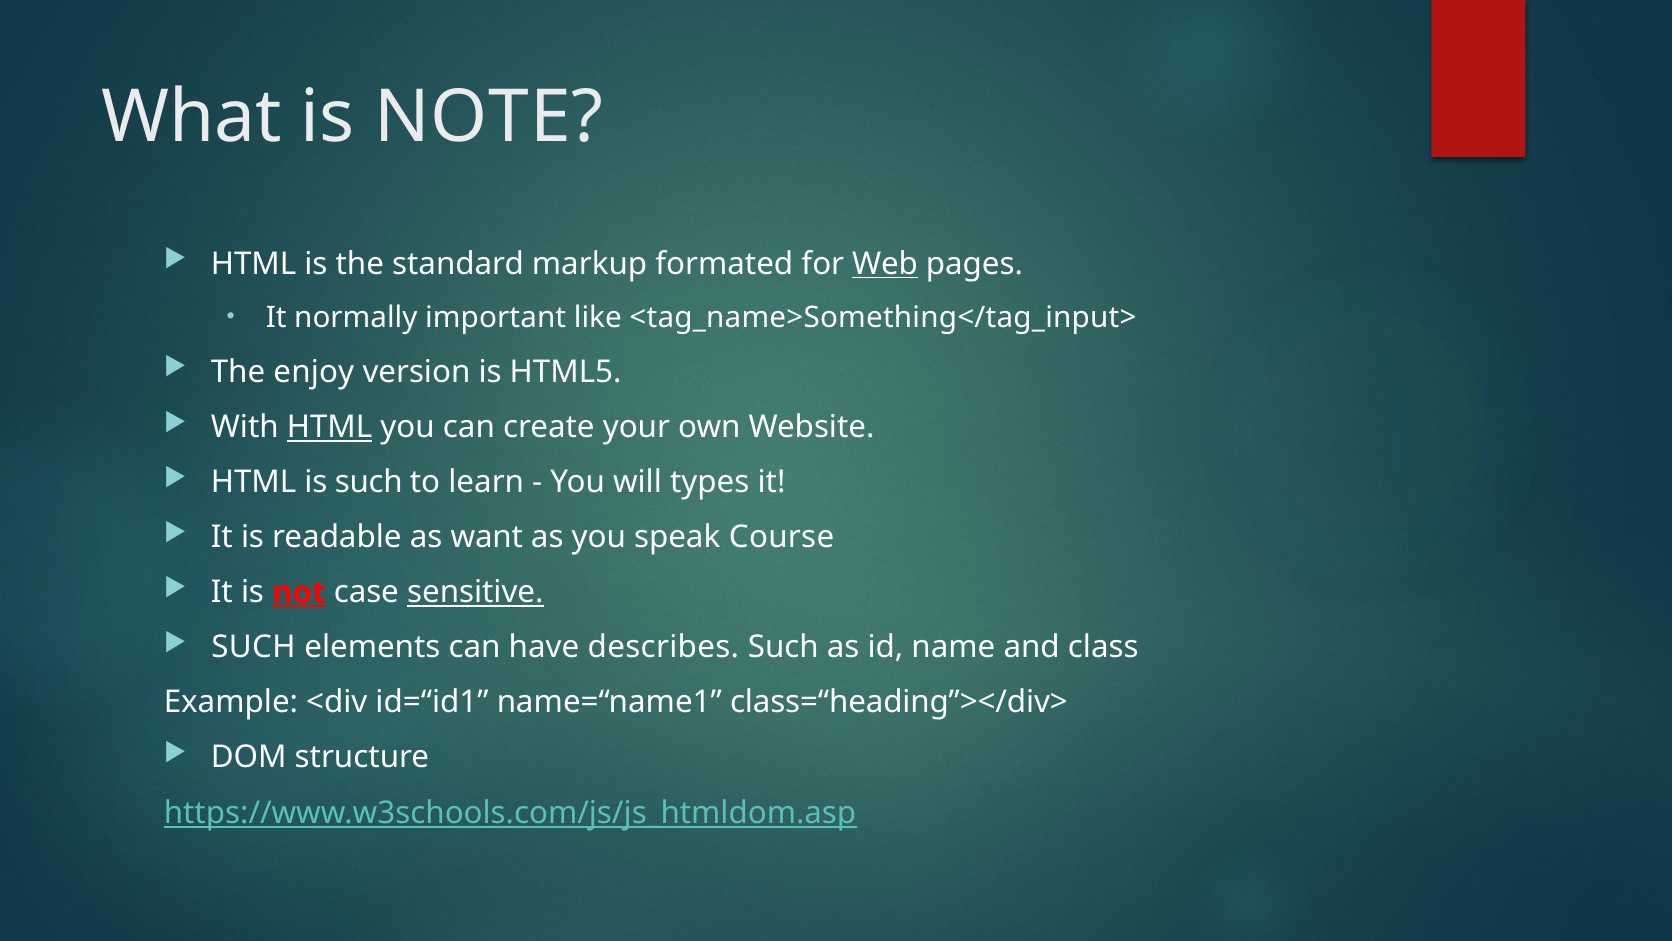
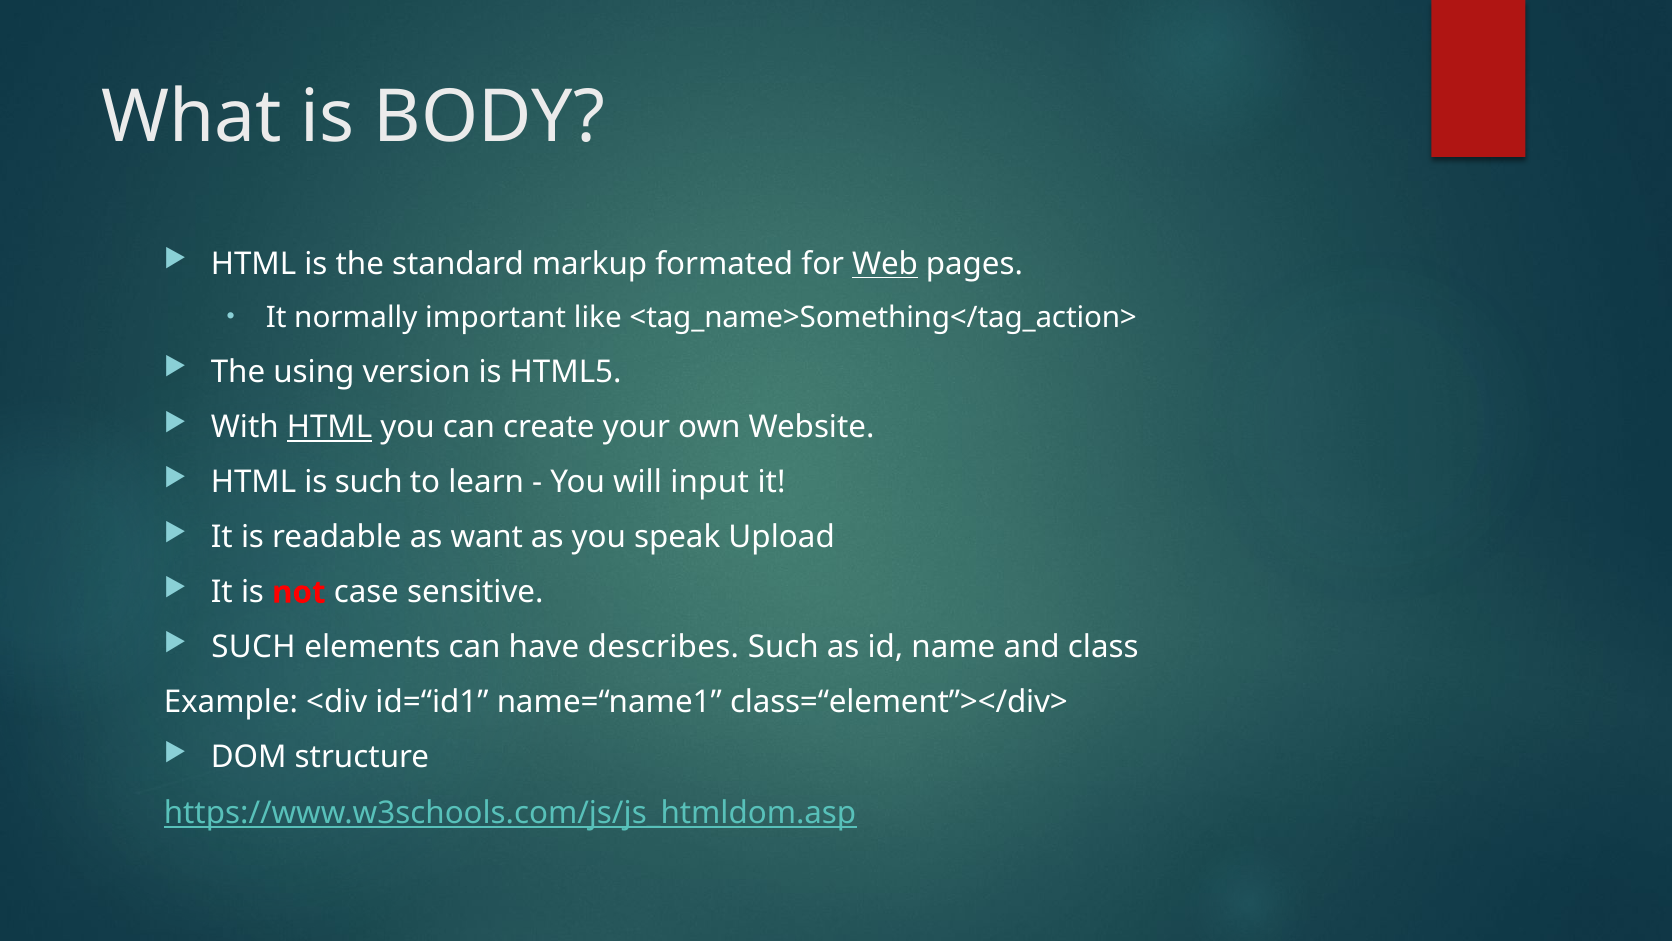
NOTE: NOTE -> BODY
<tag_name>Something</tag_input>: <tag_name>Something</tag_input> -> <tag_name>Something</tag_action>
enjoy: enjoy -> using
types: types -> input
Course: Course -> Upload
not underline: present -> none
sensitive underline: present -> none
class=“heading”></div>: class=“heading”></div> -> class=“element”></div>
